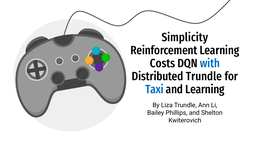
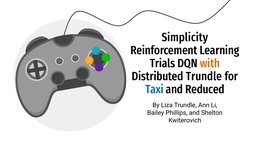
Costs: Costs -> Trials
with colour: blue -> orange
and Learning: Learning -> Reduced
